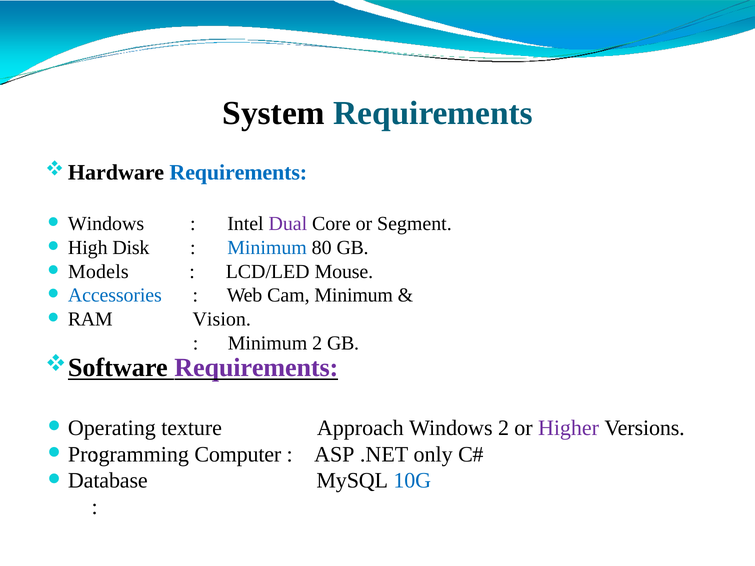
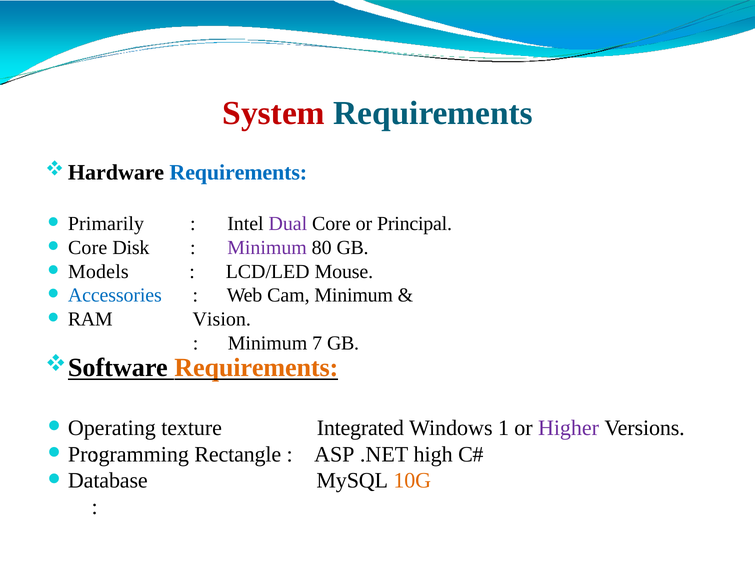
System colour: black -> red
Windows at (106, 224): Windows -> Primarily
Segment: Segment -> Principal
High at (88, 248): High -> Core
Minimum at (267, 248) colour: blue -> purple
Minimum 2: 2 -> 7
Requirements at (256, 368) colour: purple -> orange
Approach: Approach -> Integrated
Windows 2: 2 -> 1
Computer: Computer -> Rectangle
only: only -> high
10G colour: blue -> orange
